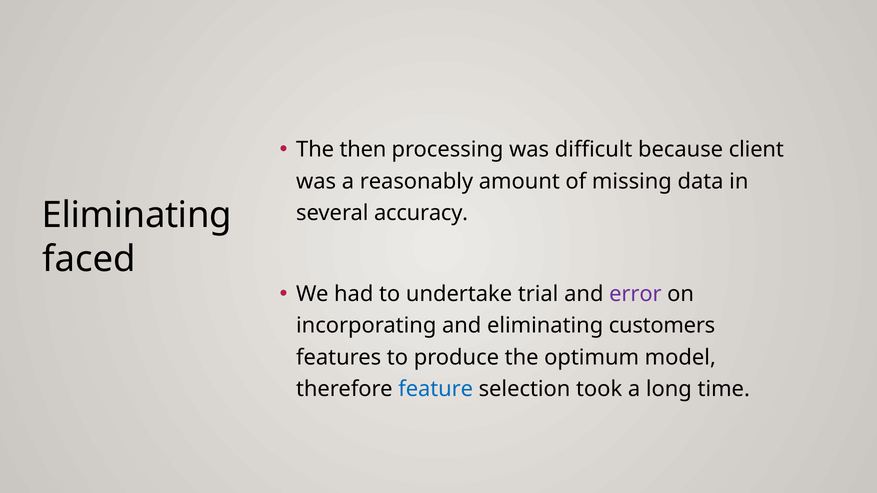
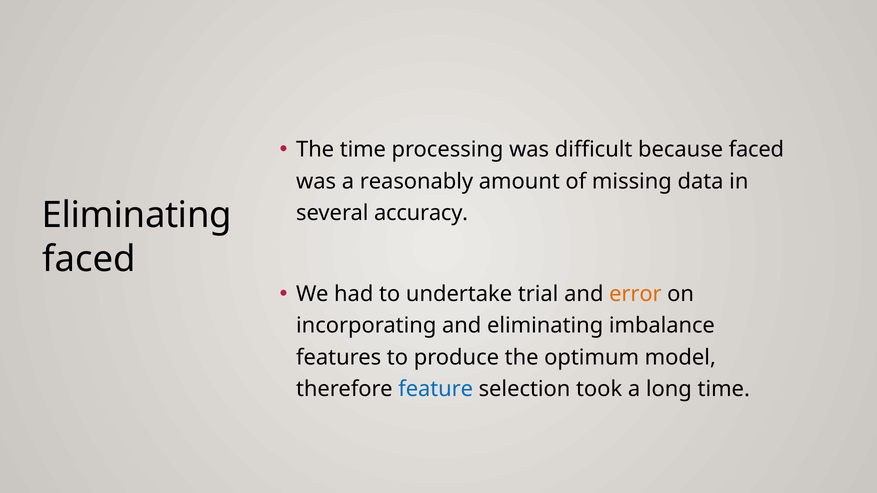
The then: then -> time
because client: client -> faced
error colour: purple -> orange
customers: customers -> imbalance
